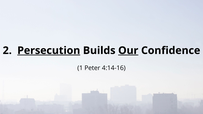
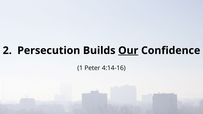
Persecution underline: present -> none
